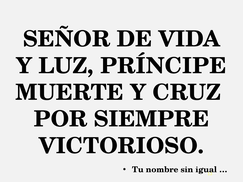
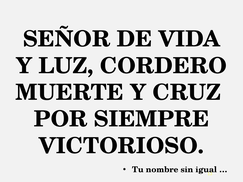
PRÍNCIPE: PRÍNCIPE -> CORDERO
